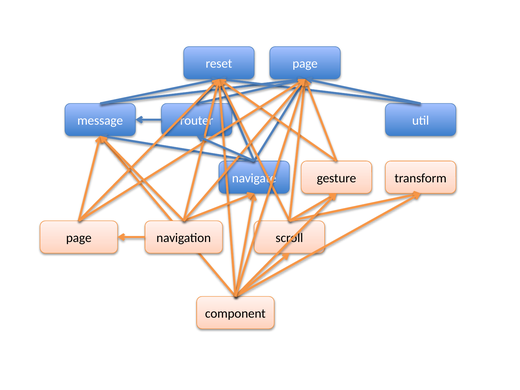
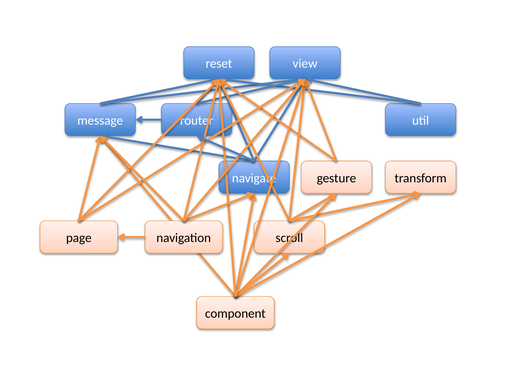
reset page: page -> view
